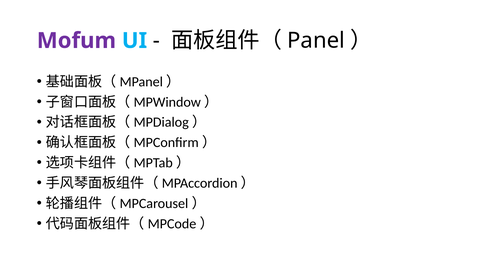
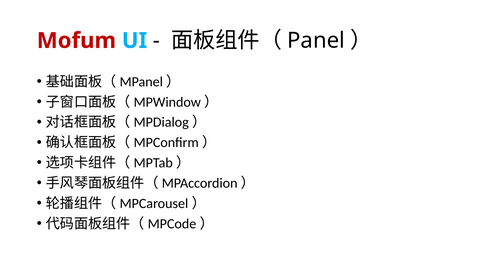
Mofum colour: purple -> red
